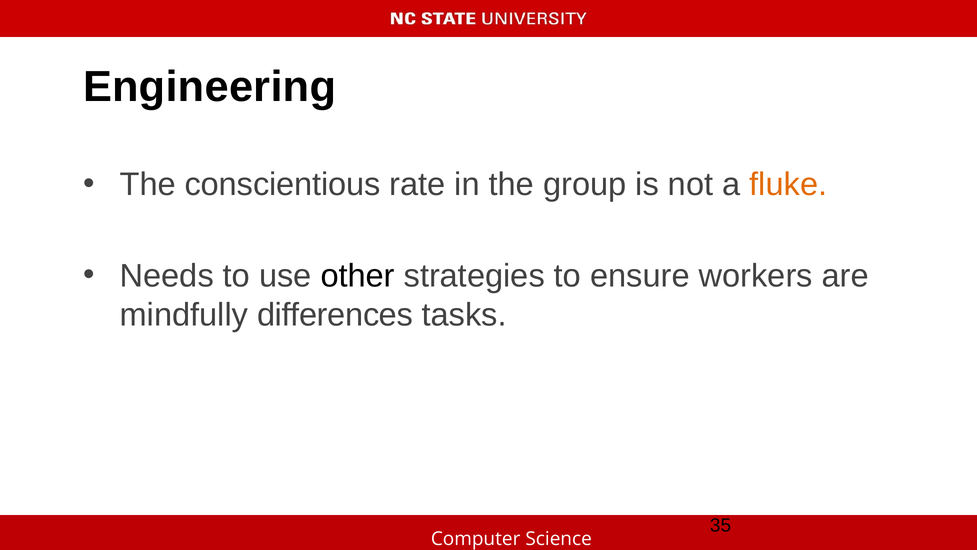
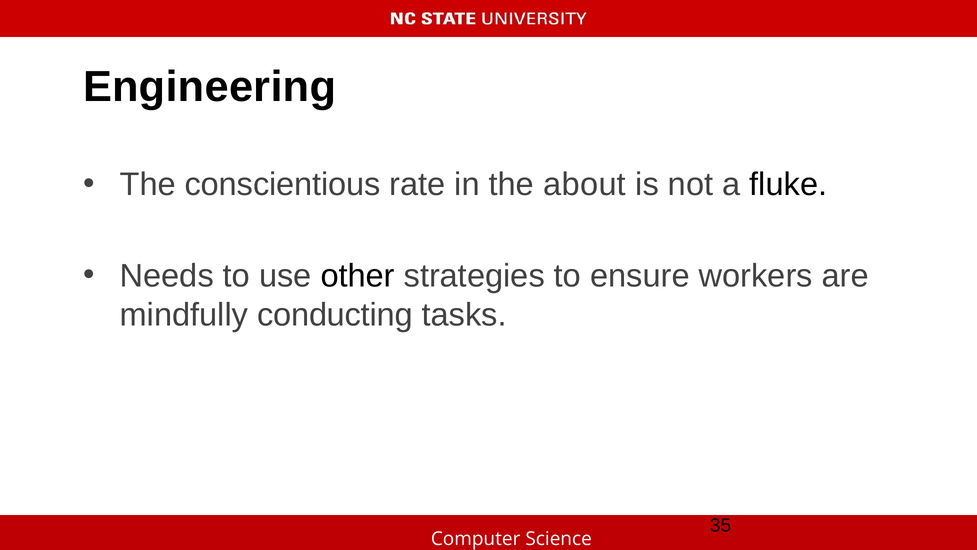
group: group -> about
fluke colour: orange -> black
differences: differences -> conducting
